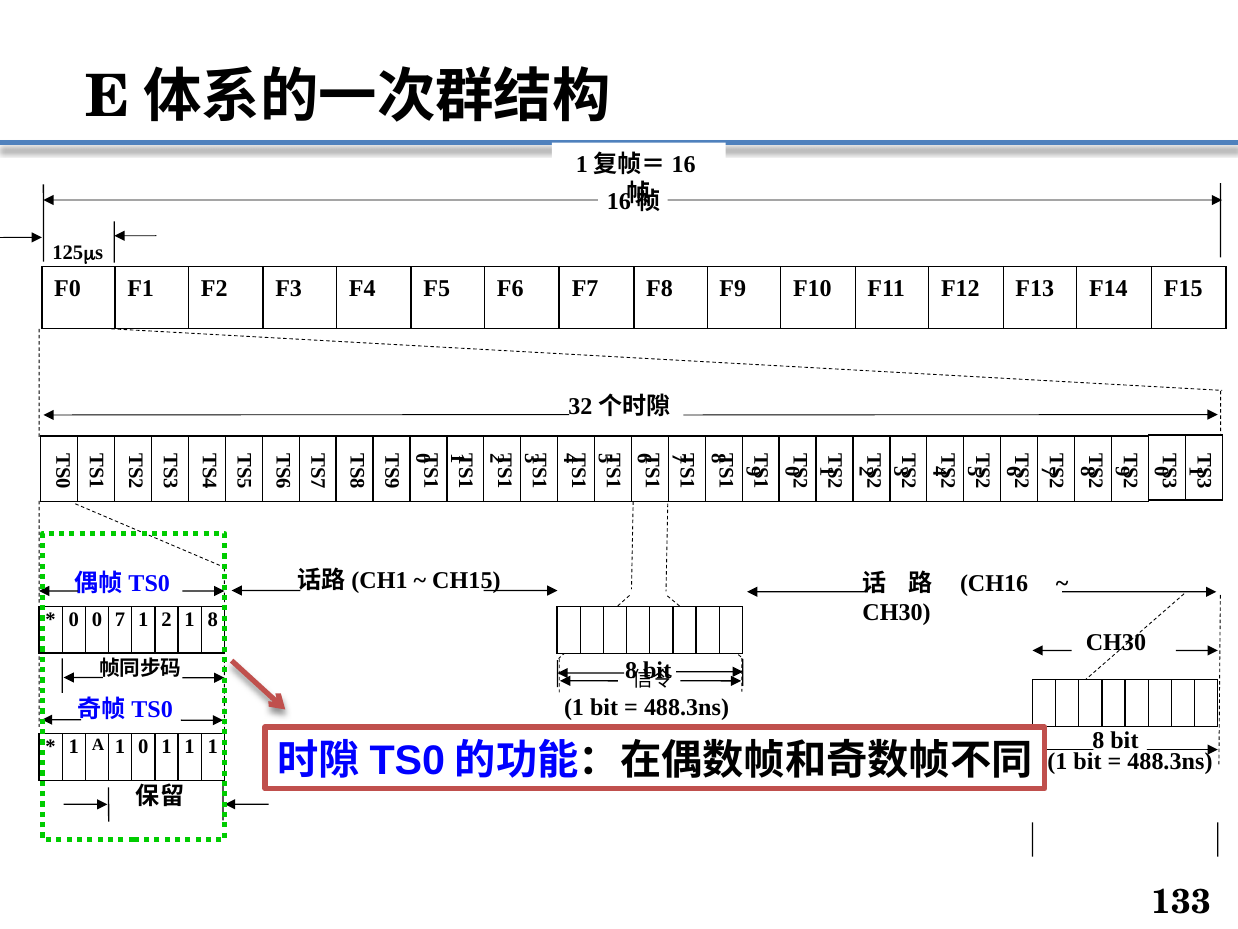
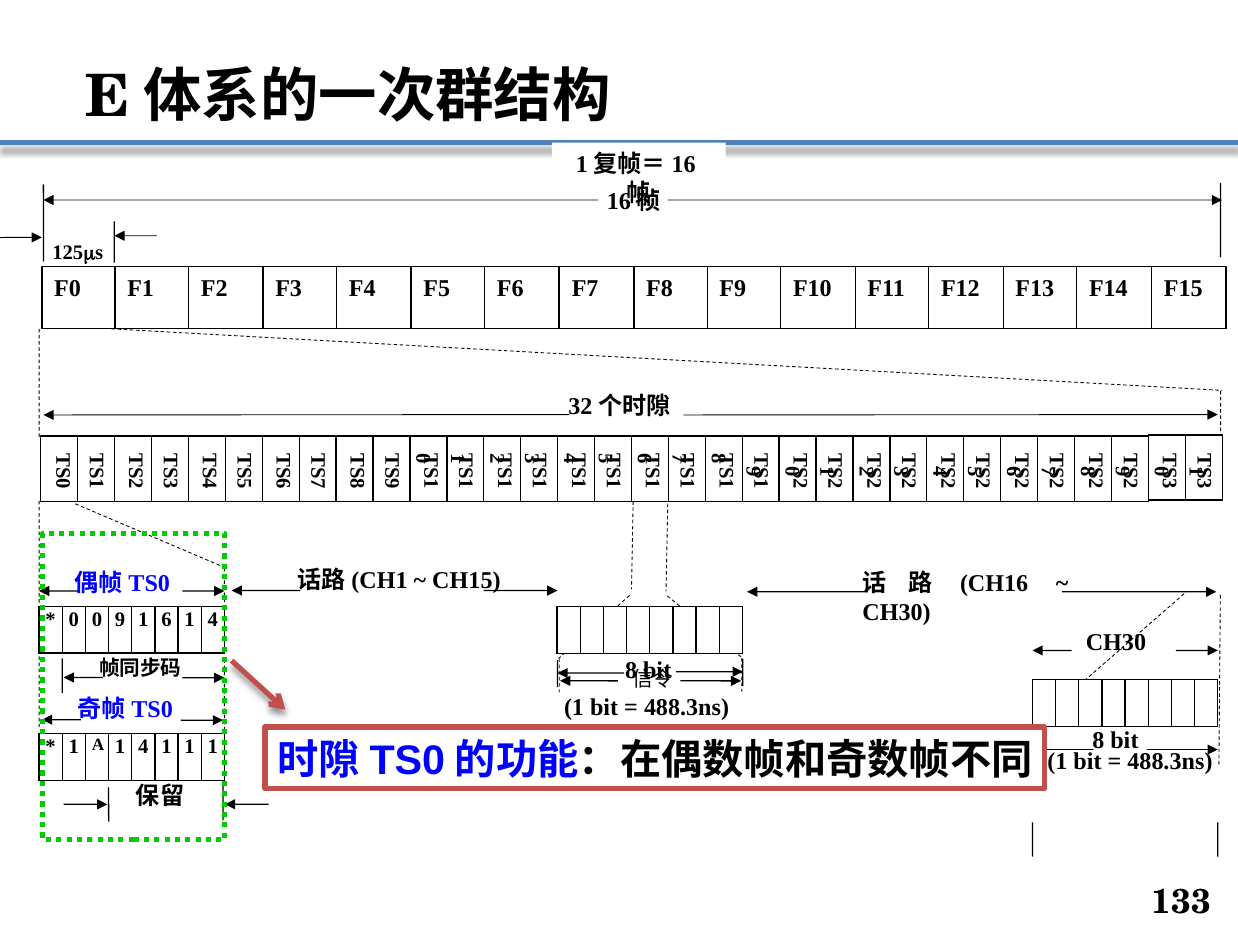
0 7: 7 -> 9
2 at (166, 619): 2 -> 6
8 at (213, 619): 8 -> 4
A 1 0: 0 -> 4
